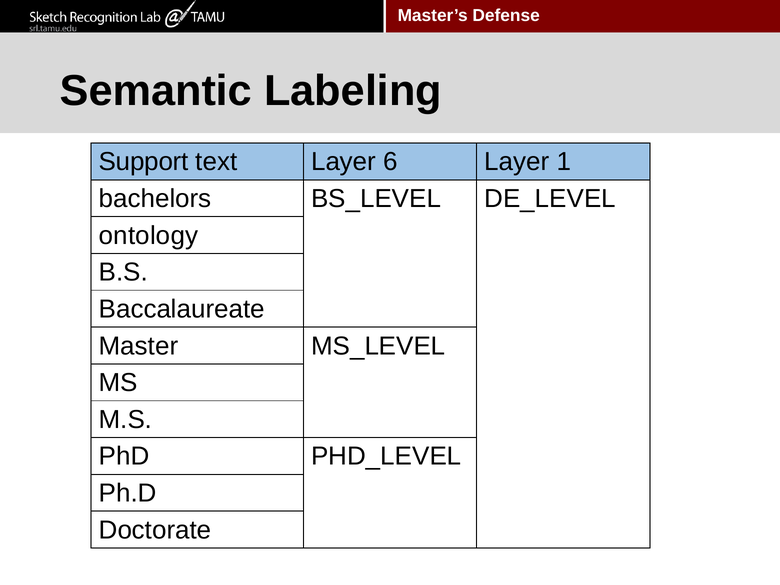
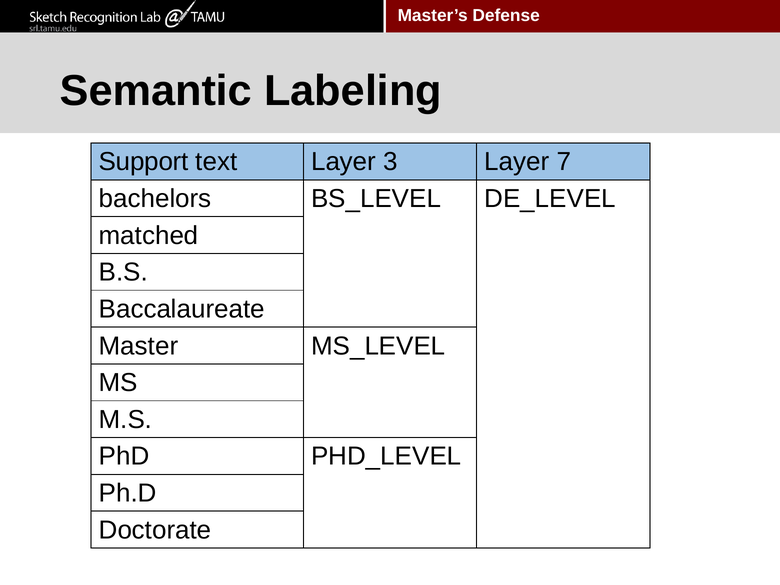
6: 6 -> 3
1: 1 -> 7
ontology: ontology -> matched
